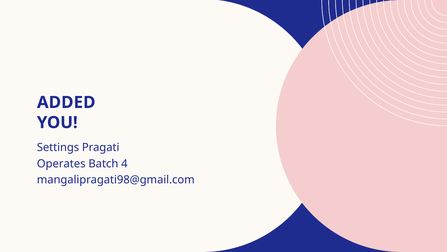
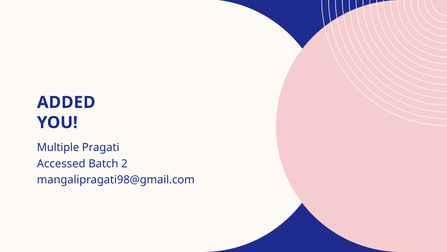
Settings: Settings -> Multiple
Operates: Operates -> Accessed
4: 4 -> 2
